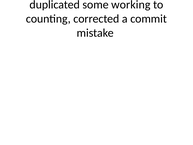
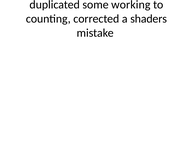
commit: commit -> shaders
